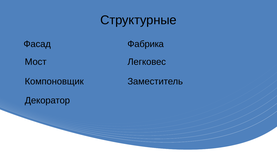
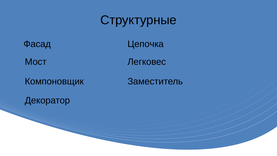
Фабрика: Фабрика -> Цепочка
